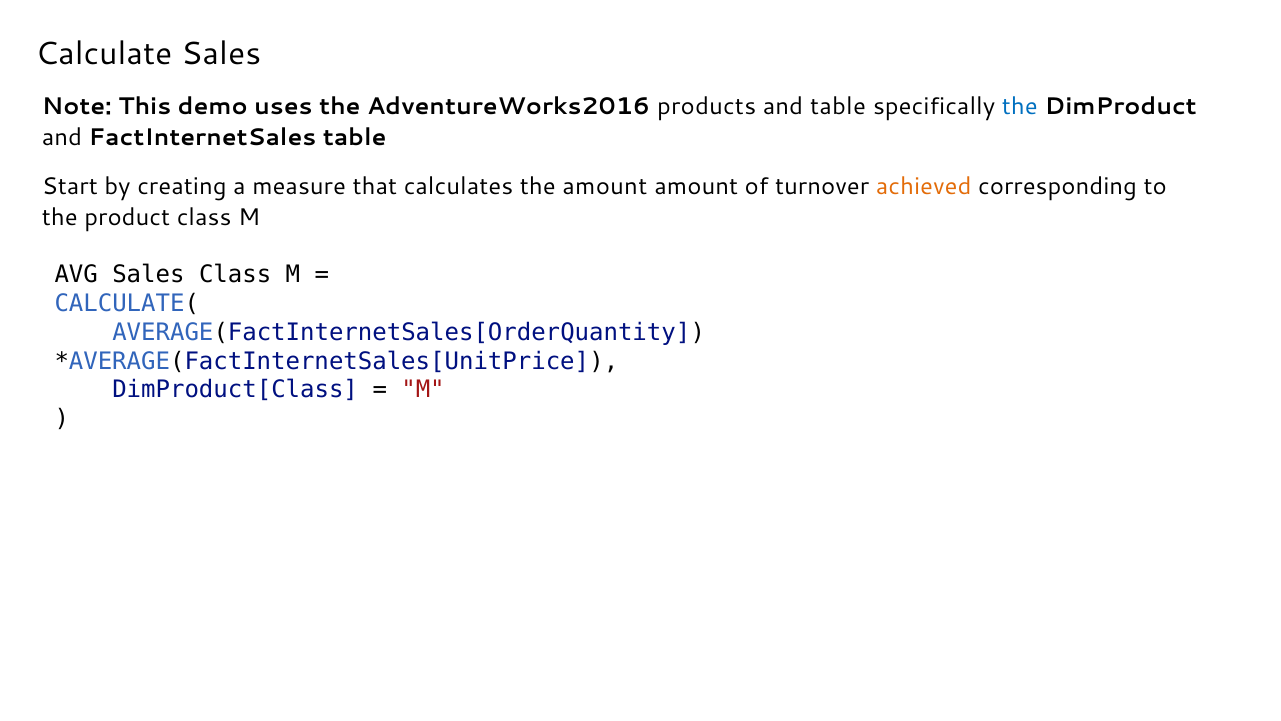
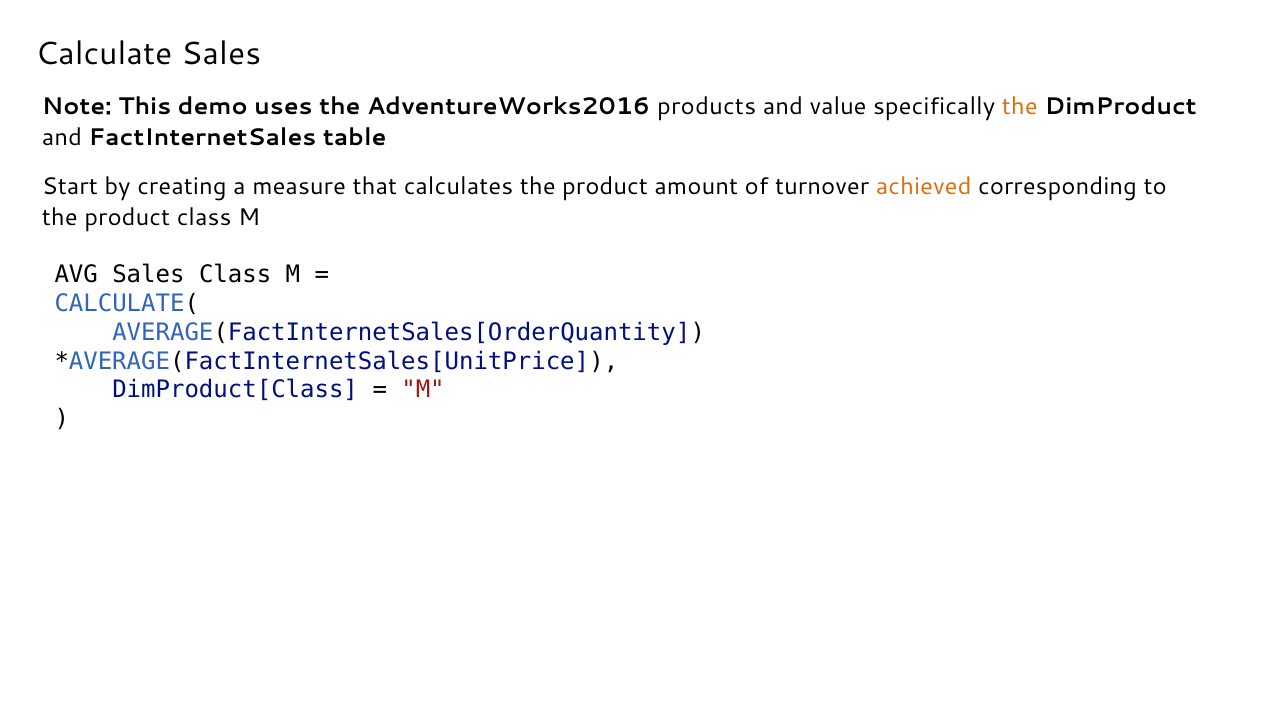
and table: table -> value
the at (1020, 106) colour: blue -> orange
calculates the amount: amount -> product
